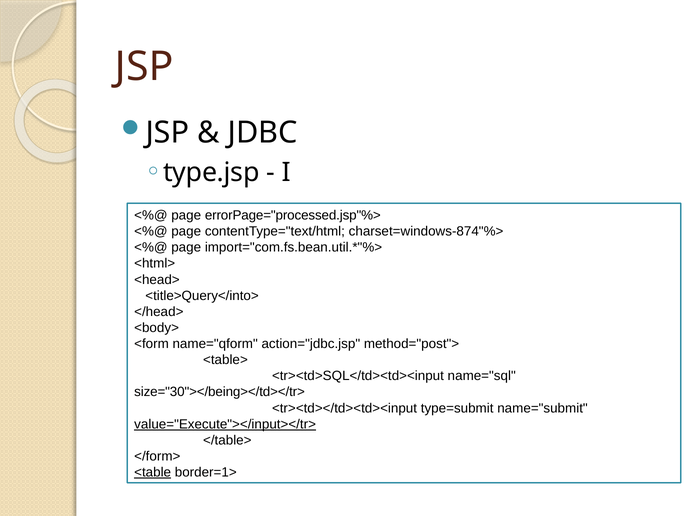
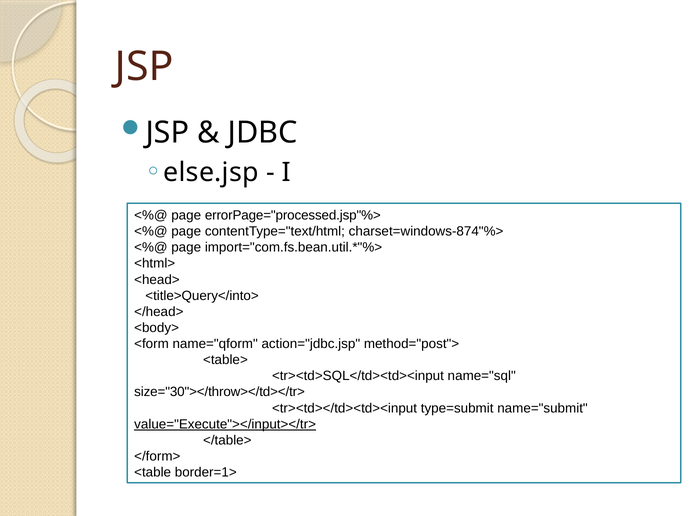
type.jsp: type.jsp -> else.jsp
size="30"></being></td></tr>: size="30"></being></td></tr> -> size="30"></throw></td></tr>
<table underline: present -> none
